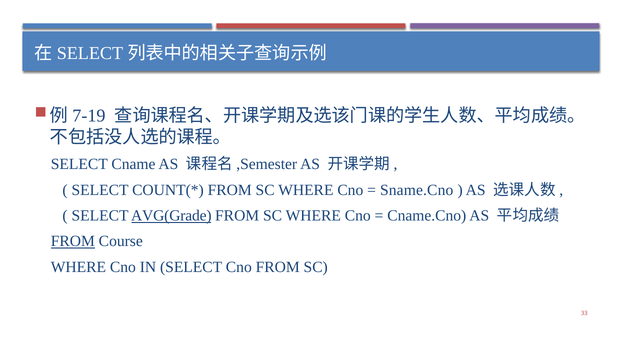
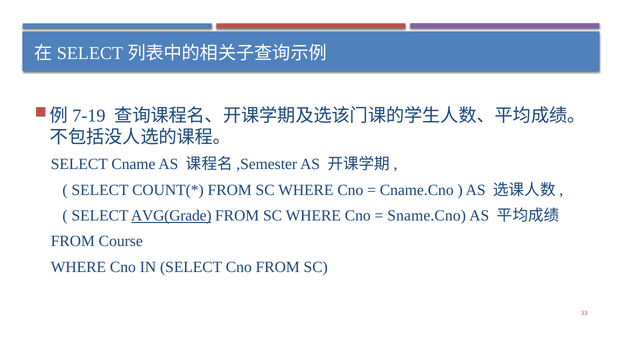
Sname.Cno: Sname.Cno -> Cname.Cno
Cname.Cno: Cname.Cno -> Sname.Cno
FROM at (73, 241) underline: present -> none
